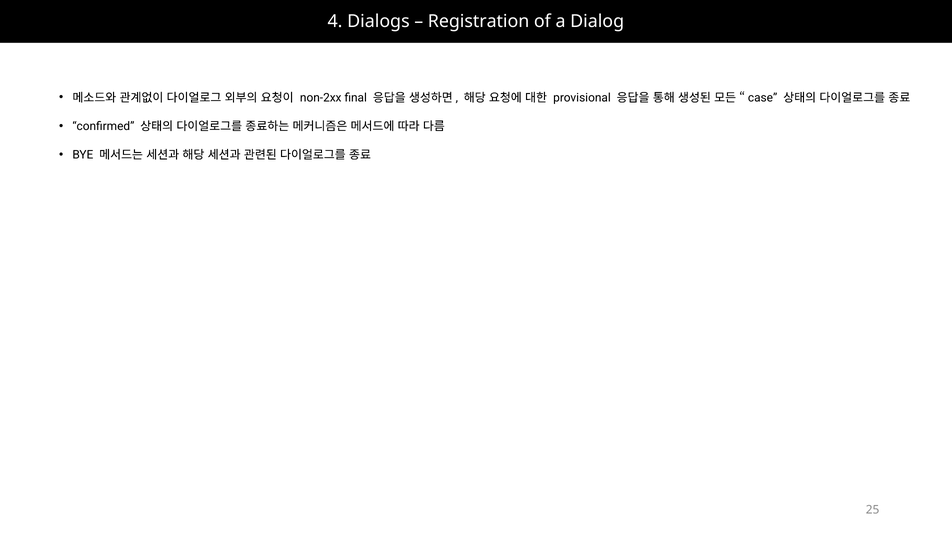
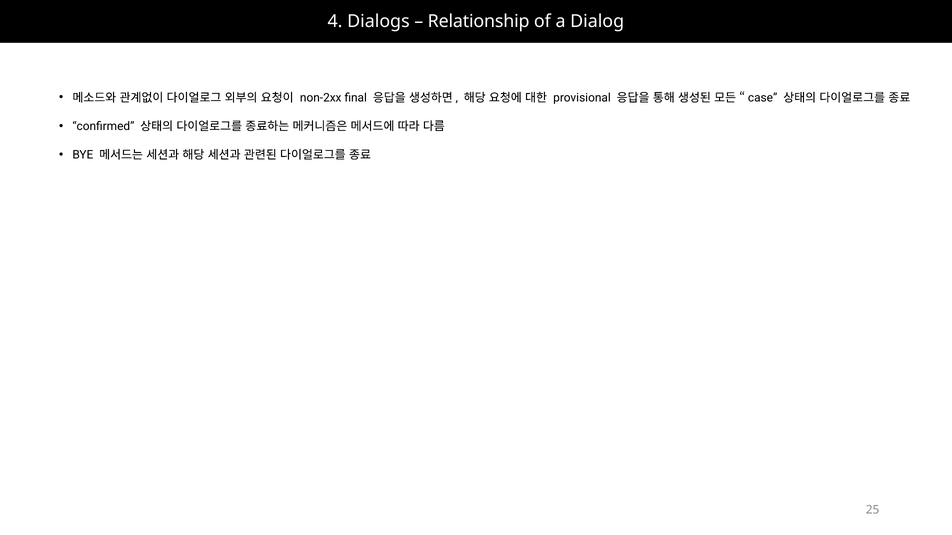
Registration: Registration -> Relationship
